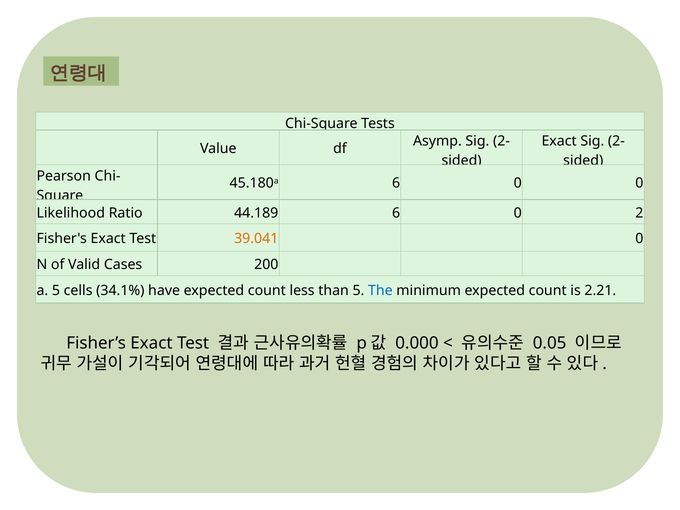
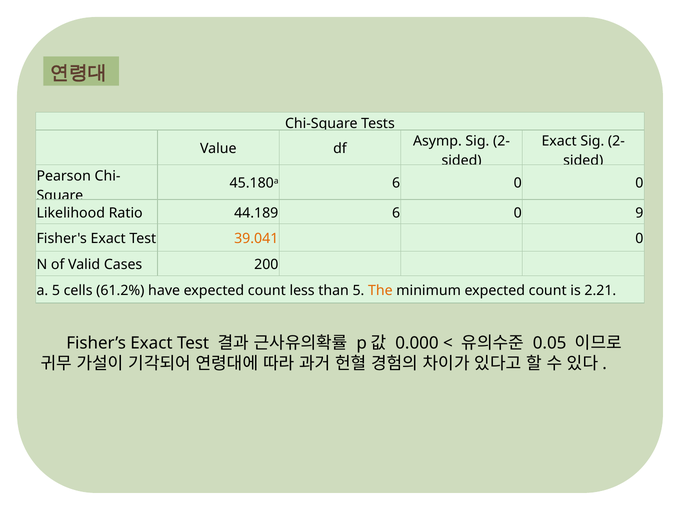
2: 2 -> 9
34.1%: 34.1% -> 61.2%
The colour: blue -> orange
